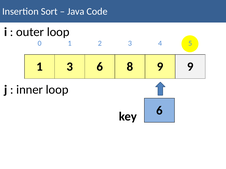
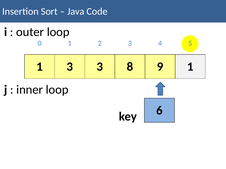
3 6: 6 -> 3
9 9: 9 -> 1
